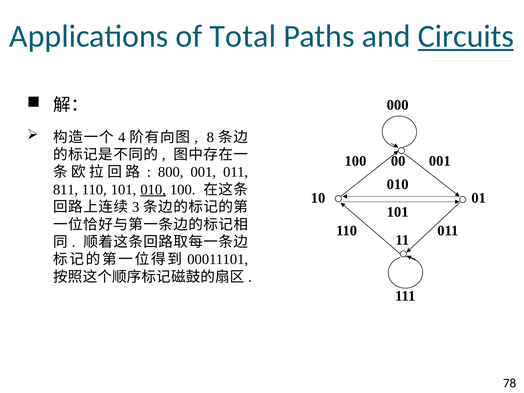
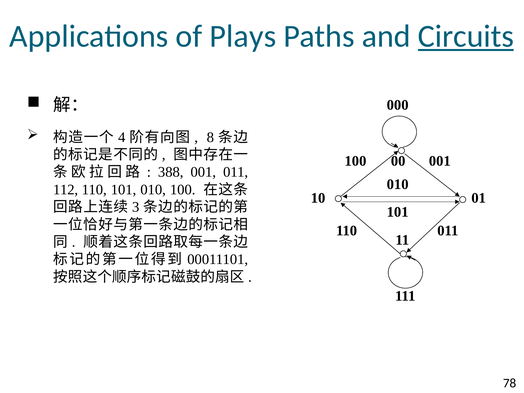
Total: Total -> Plays
800: 800 -> 388
811: 811 -> 112
010 at (153, 190) underline: present -> none
